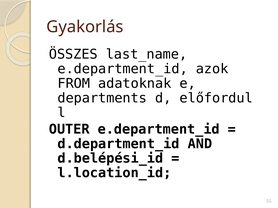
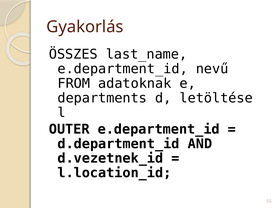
azok: azok -> nevű
előfordul: előfordul -> letöltése
d.belépési_id: d.belépési_id -> d.vezetnek_id
